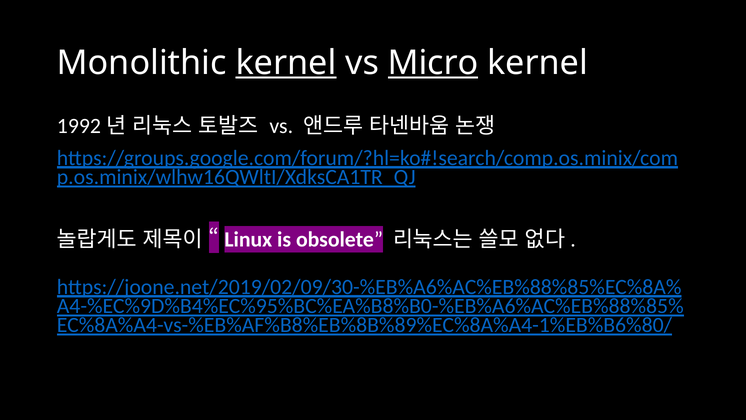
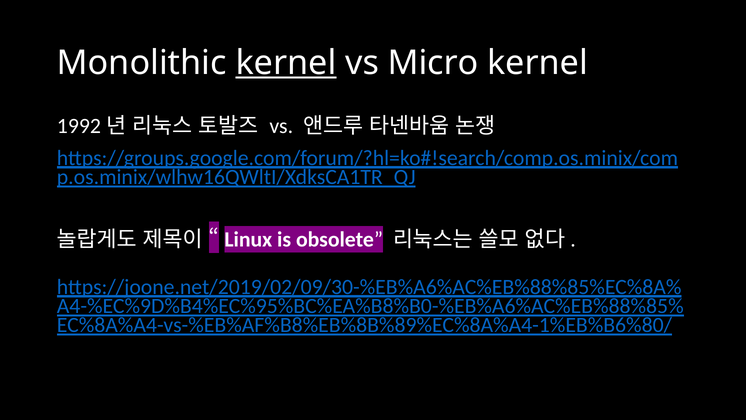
Micro underline: present -> none
